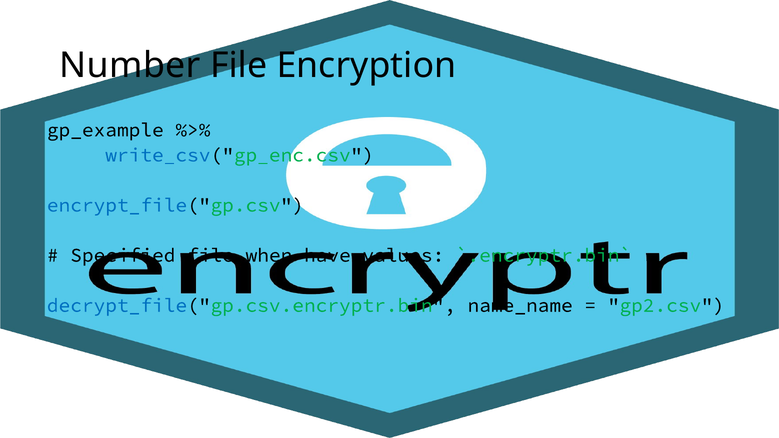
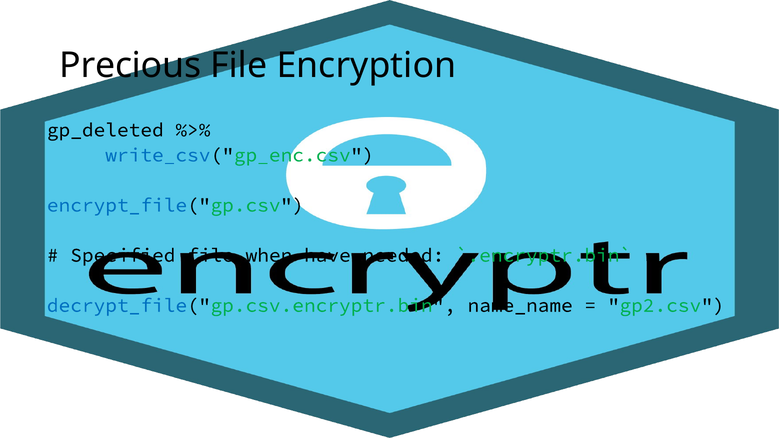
Number: Number -> Precious
gp_example: gp_example -> gp_deleted
values: values -> needed
